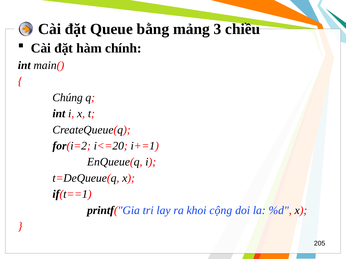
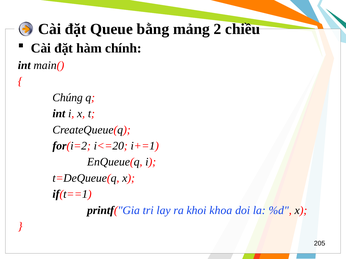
3: 3 -> 2
cộng: cộng -> khoa
